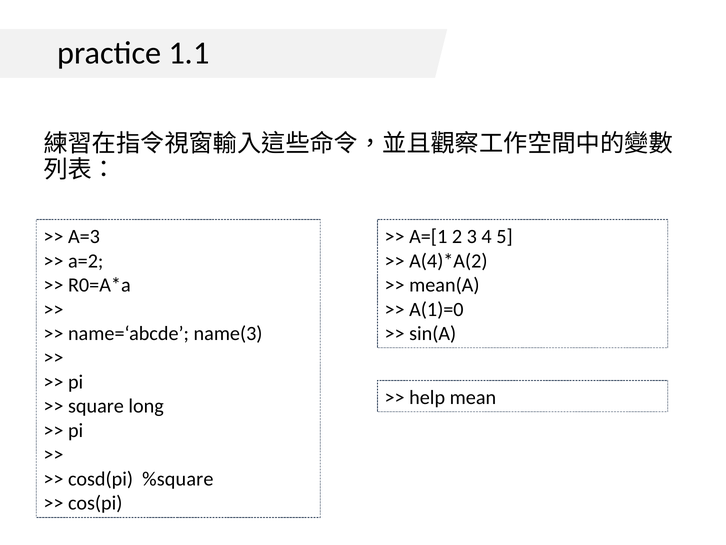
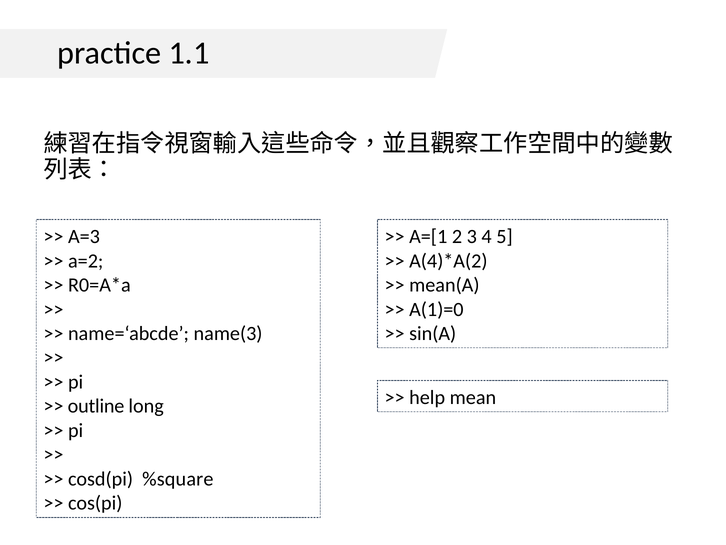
square: square -> outline
